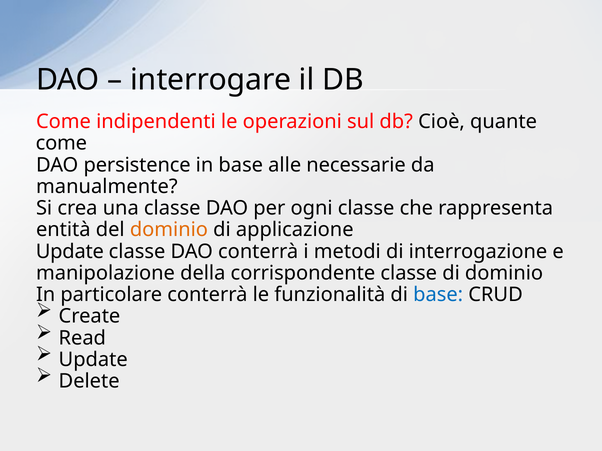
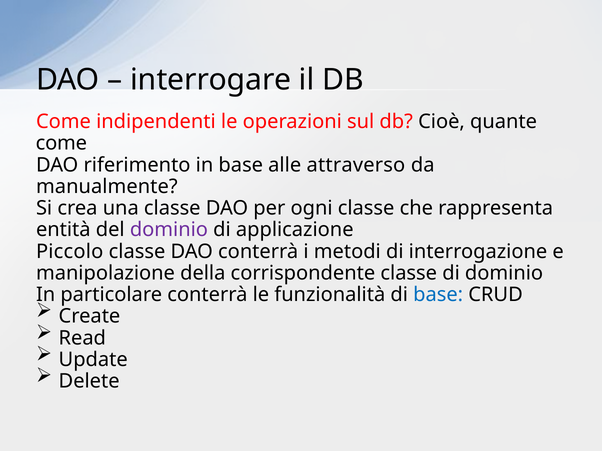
persistence: persistence -> riferimento
necessarie: necessarie -> attraverso
dominio at (169, 230) colour: orange -> purple
Update at (70, 252): Update -> Piccolo
